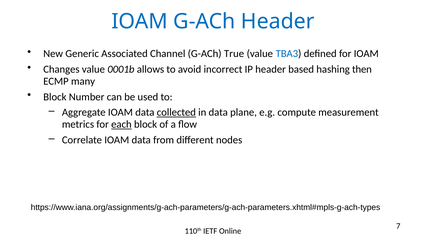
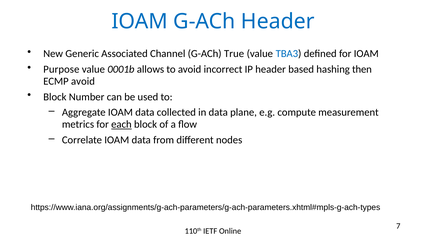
Changes: Changes -> Purpose
ECMP many: many -> avoid
collected underline: present -> none
